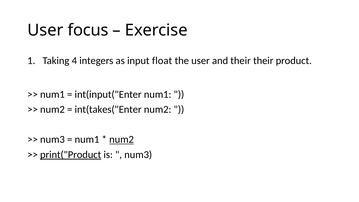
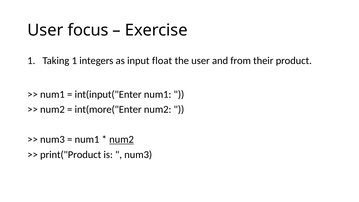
Taking 4: 4 -> 1
and their: their -> from
int(takes("Enter: int(takes("Enter -> int(more("Enter
print("Product underline: present -> none
